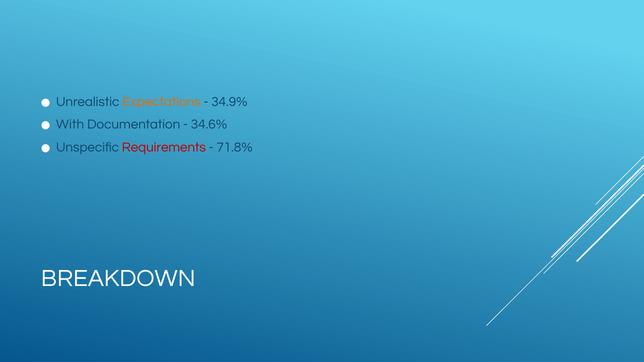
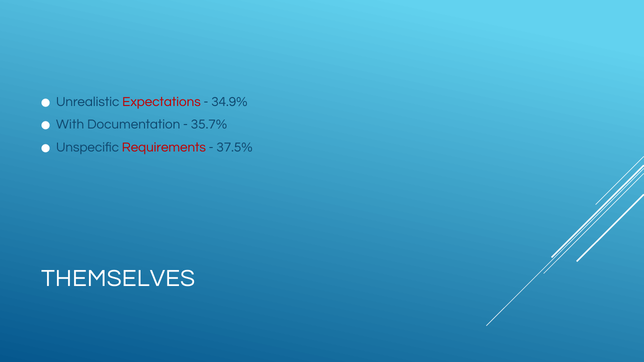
Expectations colour: orange -> red
34.6%: 34.6% -> 35.7%
71.8%: 71.8% -> 37.5%
BREAKDOWN: BREAKDOWN -> THEMSELVES
